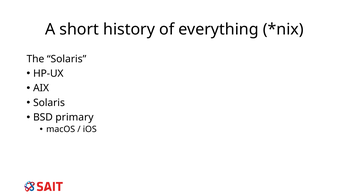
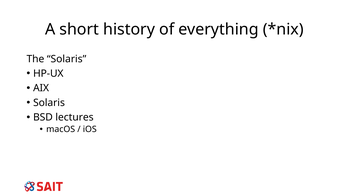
primary: primary -> lectures
